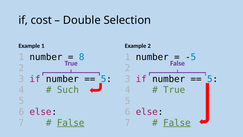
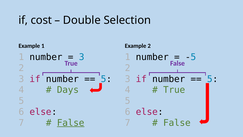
8 at (82, 57): 8 -> 3
Such: Such -> Days
False at (177, 123) underline: present -> none
